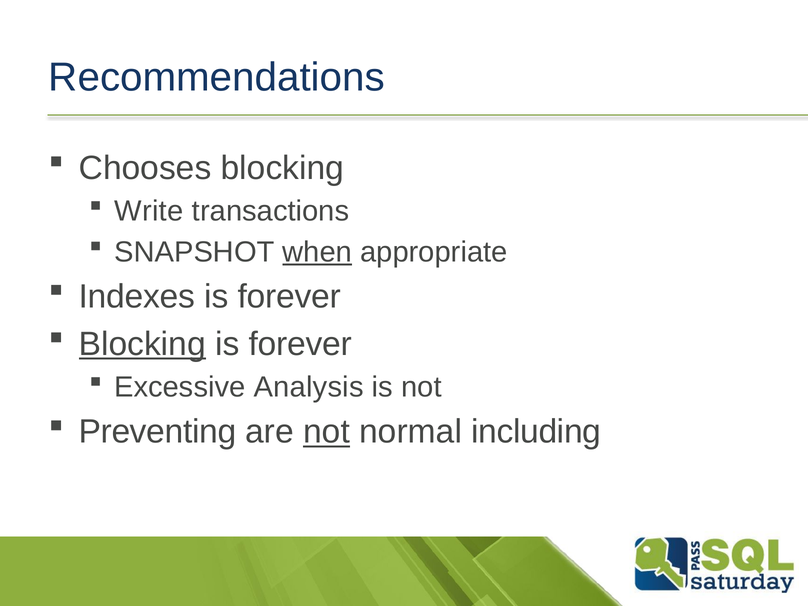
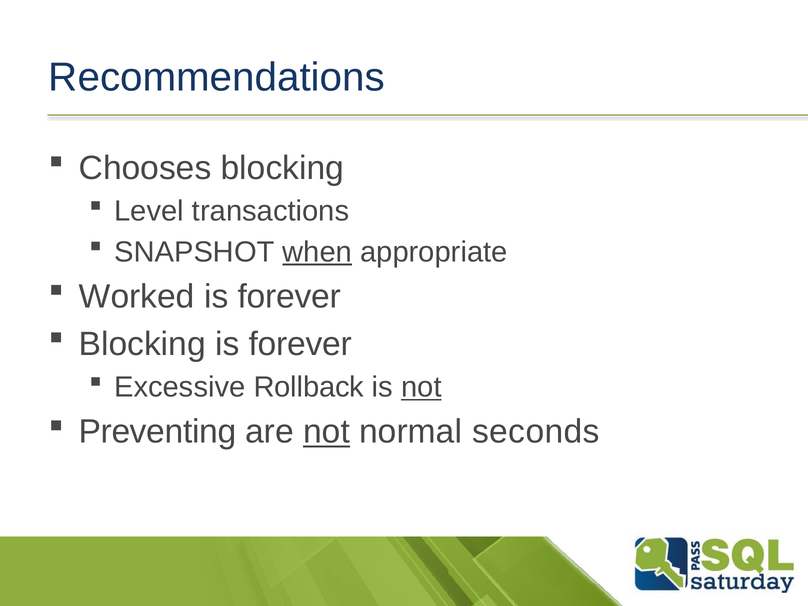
Write: Write -> Level
Indexes: Indexes -> Worked
Blocking at (142, 344) underline: present -> none
Analysis: Analysis -> Rollback
not at (421, 387) underline: none -> present
including: including -> seconds
